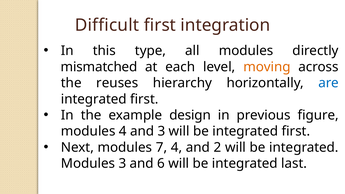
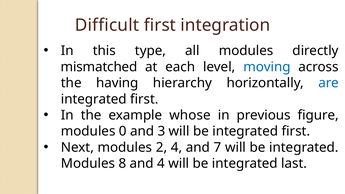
moving colour: orange -> blue
reuses: reuses -> having
design: design -> whose
modules 4: 4 -> 0
7: 7 -> 2
2: 2 -> 7
Modules 3: 3 -> 8
and 6: 6 -> 4
